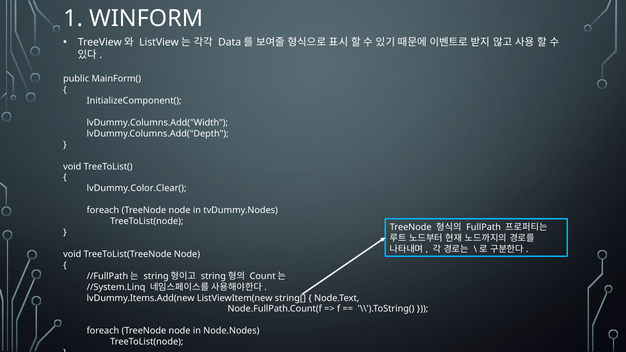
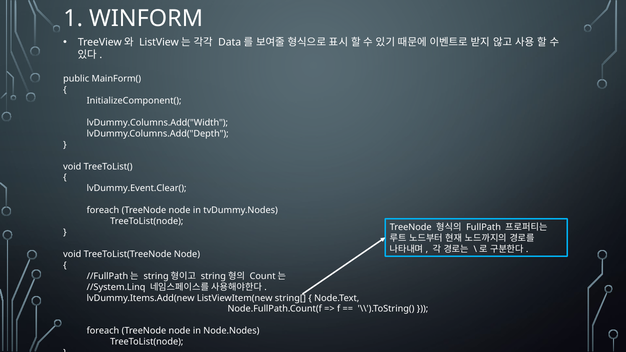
lvDummy.Color.Clear(: lvDummy.Color.Clear( -> lvDummy.Event.Clear(
